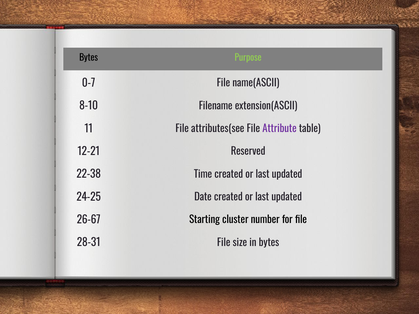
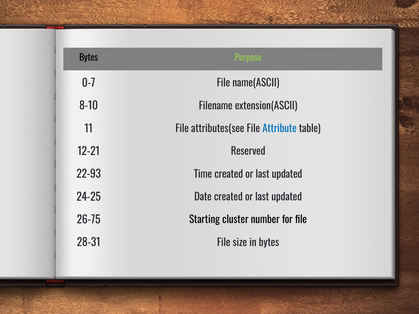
Attribute colour: purple -> blue
22-38: 22-38 -> 22-93
26-67: 26-67 -> 26-75
